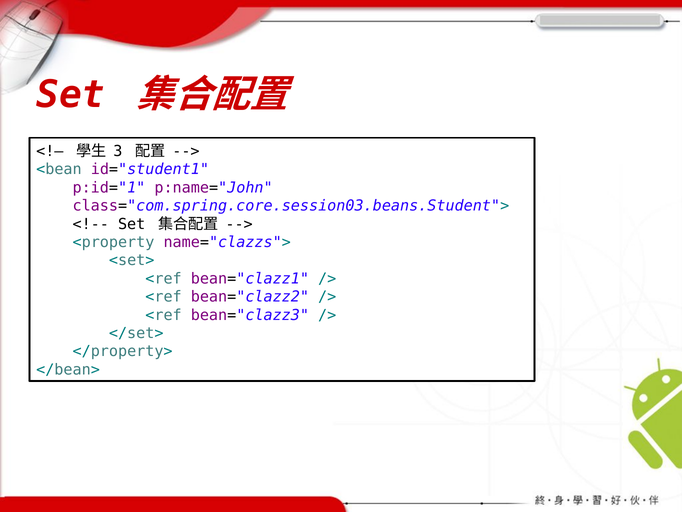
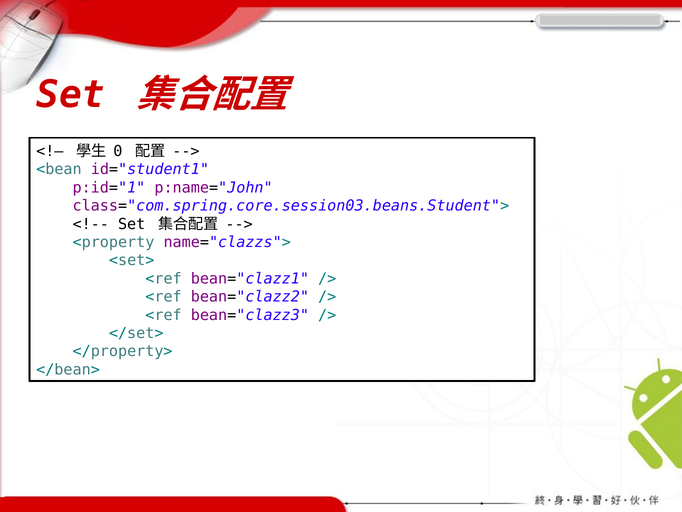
3: 3 -> 0
